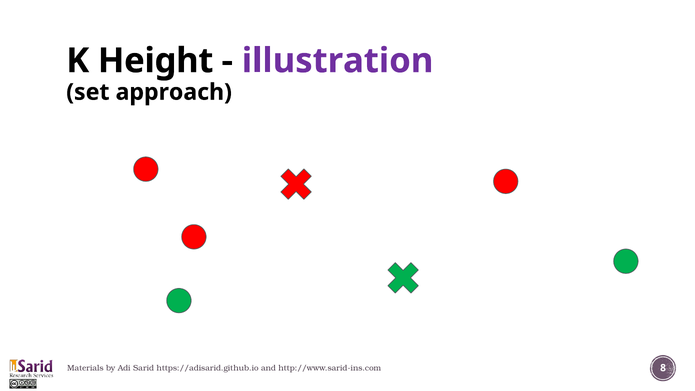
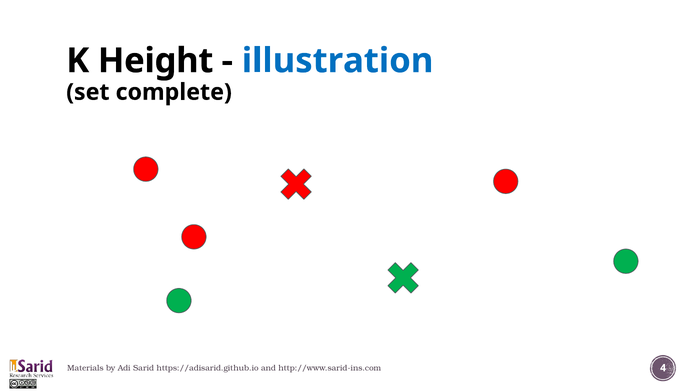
illustration colour: purple -> blue
approach: approach -> complete
8: 8 -> 4
